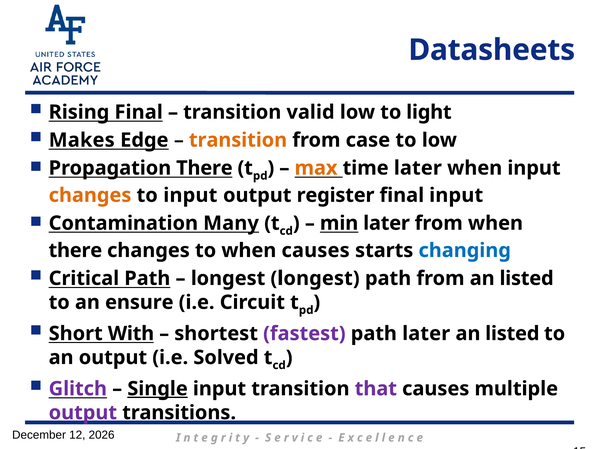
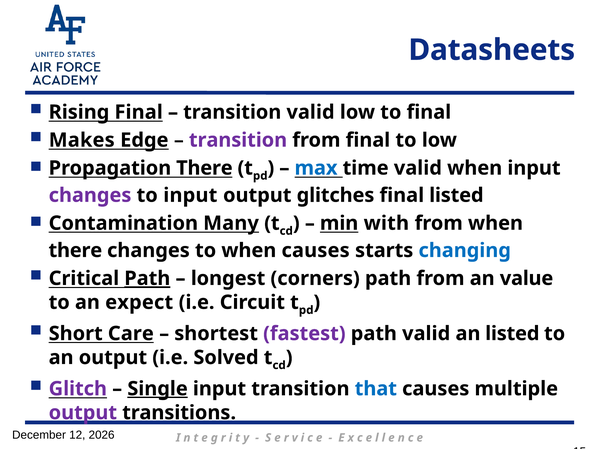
to light: light -> final
transition at (238, 140) colour: orange -> purple
from case: case -> final
max colour: orange -> blue
time later: later -> valid
changes at (90, 195) colour: orange -> purple
register: register -> glitches
final input: input -> listed
min later: later -> with
Path at (147, 279) underline: none -> present
longest longest: longest -> corners
from an listed: listed -> value
ensure: ensure -> expect
With: With -> Care
path later: later -> valid
that colour: purple -> blue
